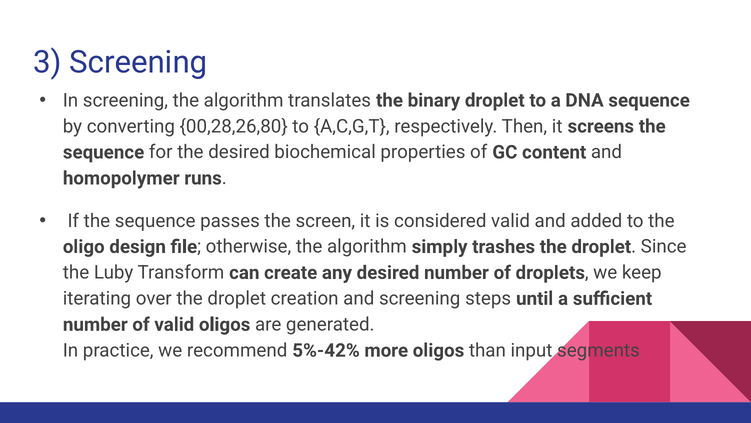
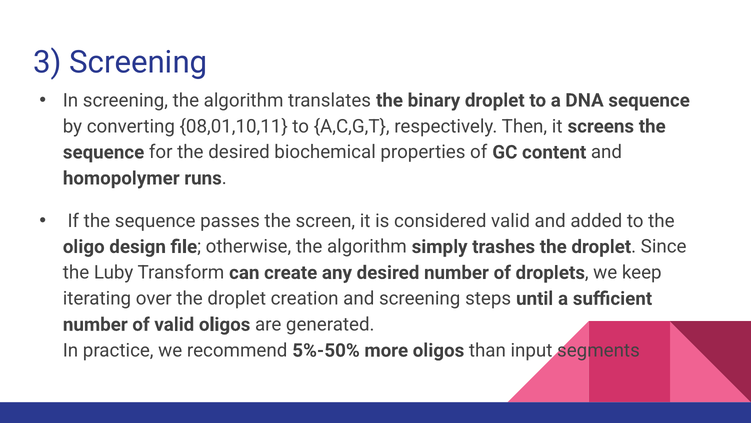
00,28,26,80: 00,28,26,80 -> 08,01,10,11
5%-42%: 5%-42% -> 5%-50%
